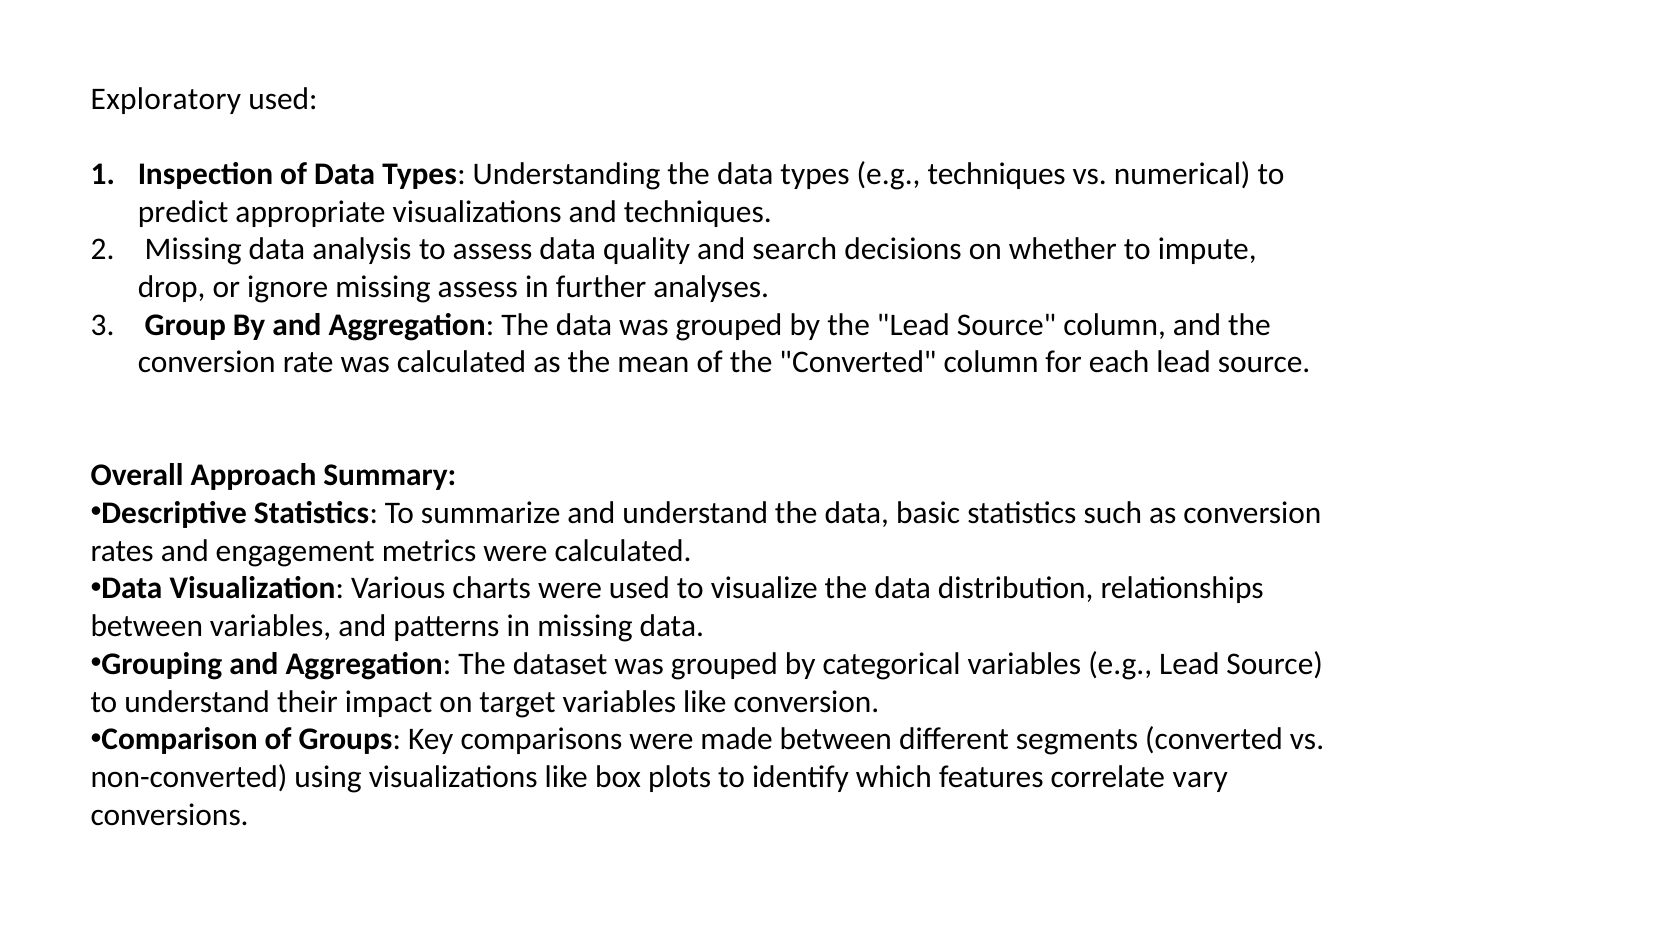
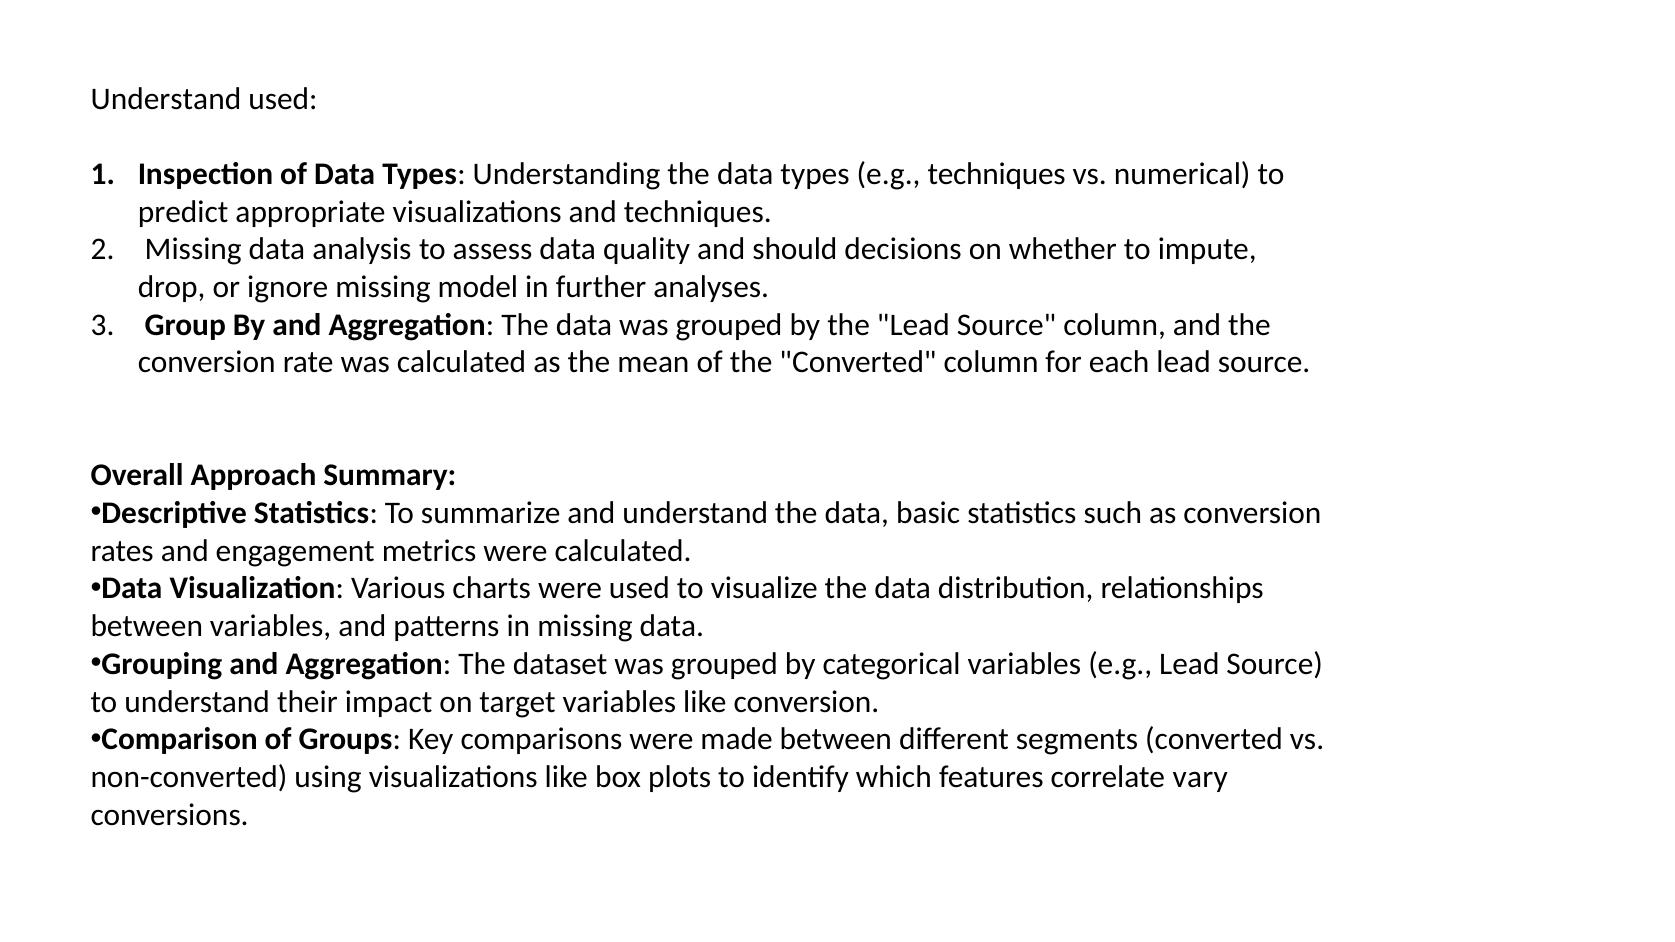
Exploratory at (166, 99): Exploratory -> Understand
search: search -> should
missing assess: assess -> model
